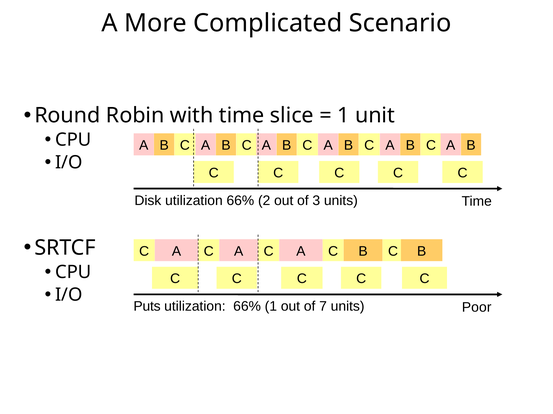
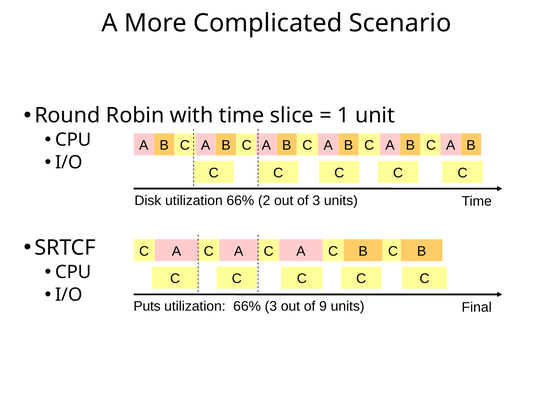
66% 1: 1 -> 3
7: 7 -> 9
Poor: Poor -> Final
